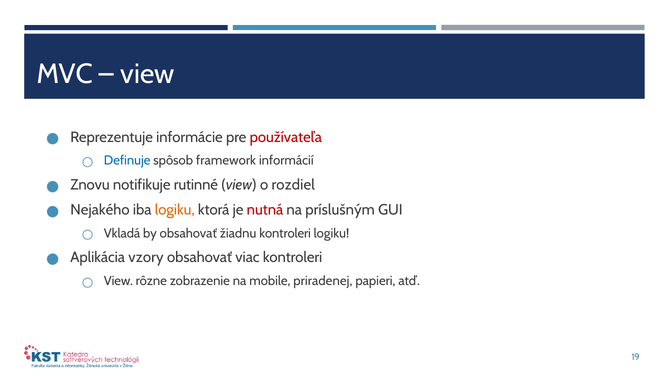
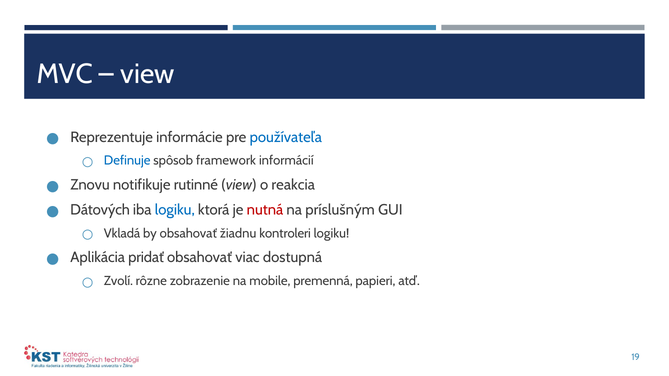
používateľa colour: red -> blue
rozdiel: rozdiel -> reakcia
Nejakého: Nejakého -> Dátových
logiku at (175, 210) colour: orange -> blue
vzory: vzory -> pridať
viac kontroleri: kontroleri -> dostupná
View at (118, 281): View -> Zvolí
priradenej: priradenej -> premenná
